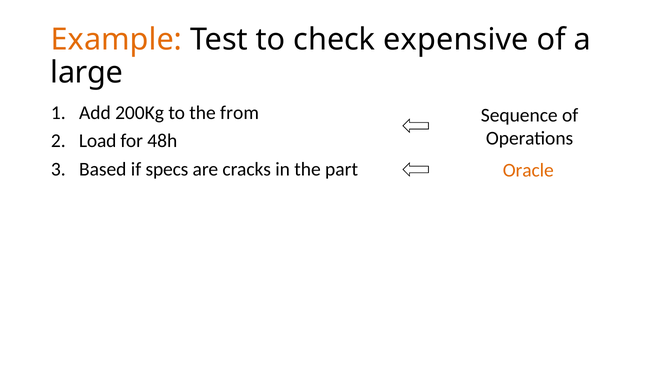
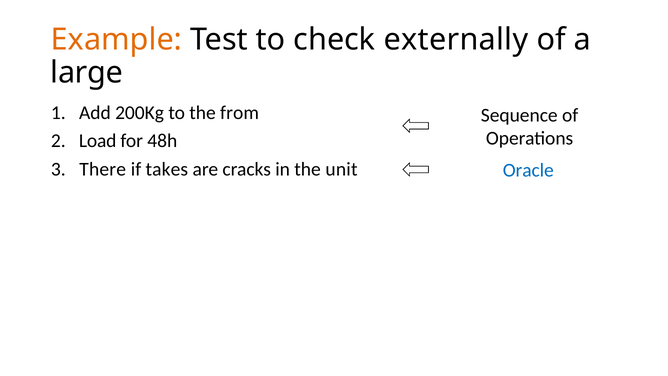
expensive: expensive -> externally
Based: Based -> There
specs: specs -> takes
part: part -> unit
Oracle colour: orange -> blue
